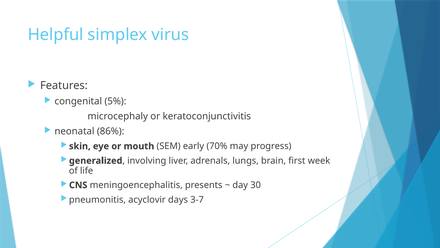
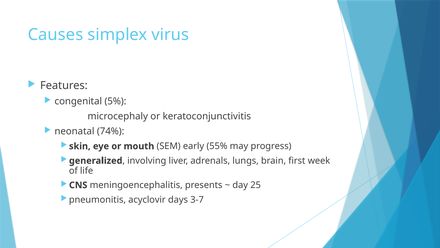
Helpful: Helpful -> Causes
86%: 86% -> 74%
70%: 70% -> 55%
30: 30 -> 25
